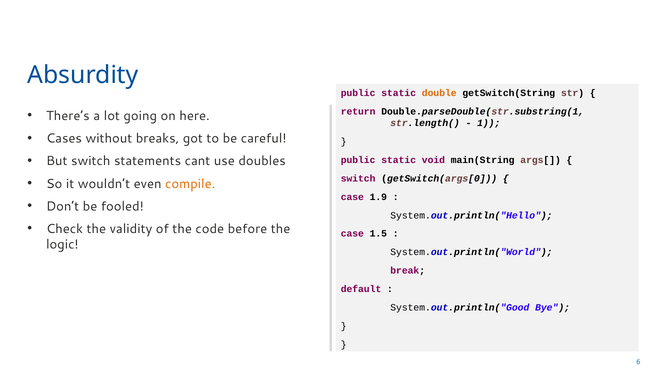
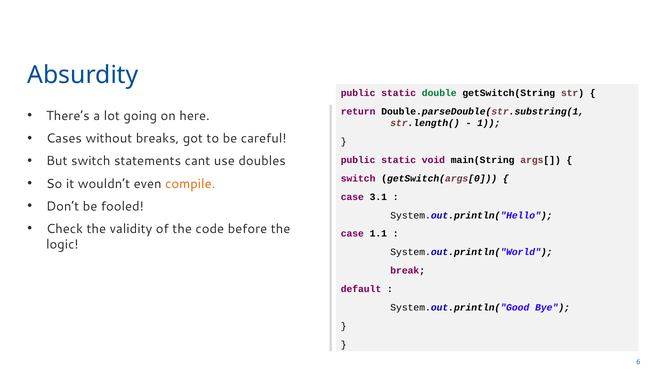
double colour: orange -> green
1.9: 1.9 -> 3.1
1.5: 1.5 -> 1.1
